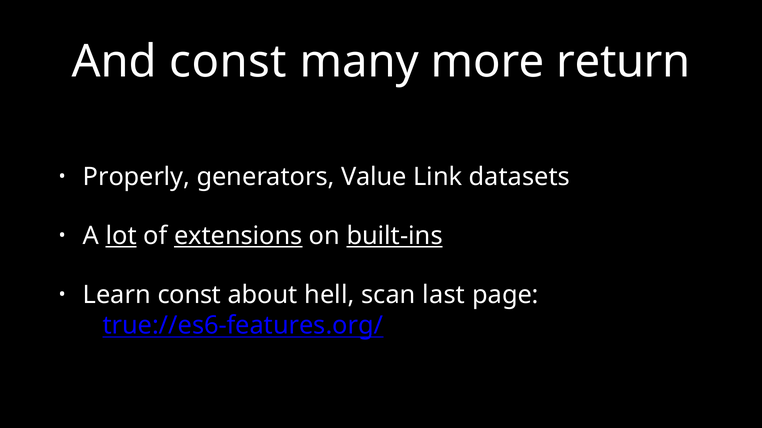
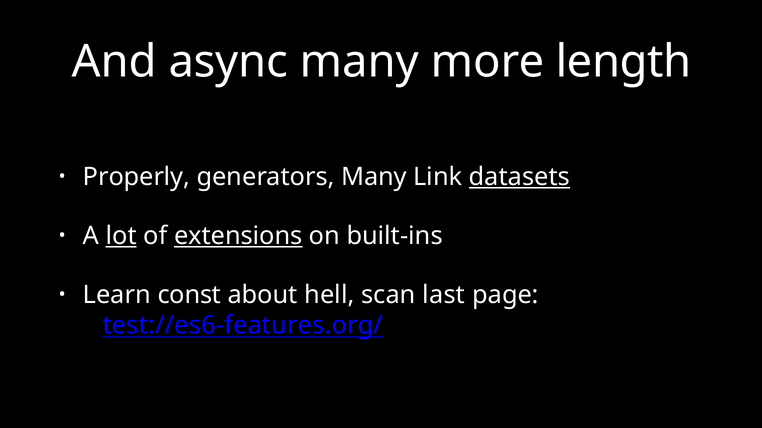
And const: const -> async
return: return -> length
generators Value: Value -> Many
datasets underline: none -> present
built-ins underline: present -> none
true://es6-features.org/: true://es6-features.org/ -> test://es6-features.org/
